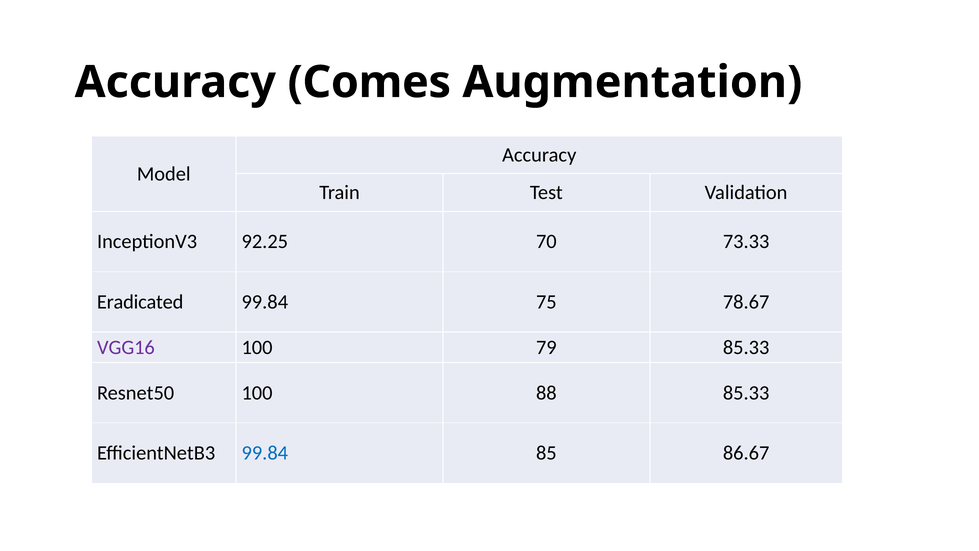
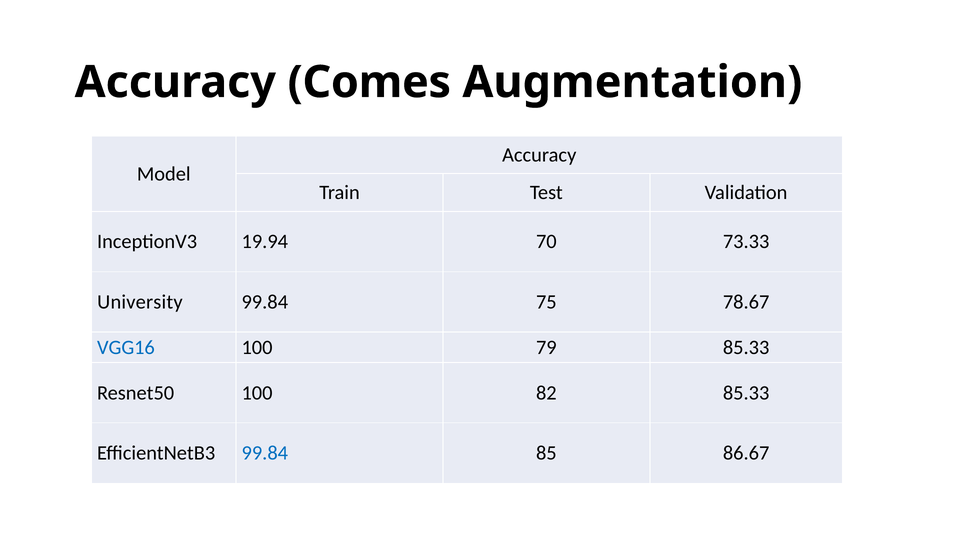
92.25: 92.25 -> 19.94
Eradicated: Eradicated -> University
VGG16 colour: purple -> blue
88: 88 -> 82
